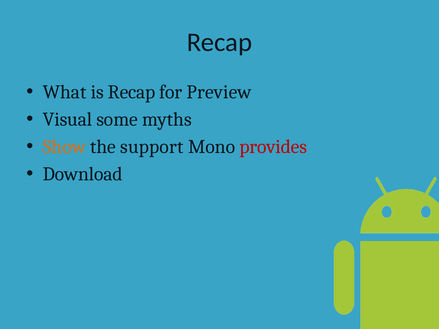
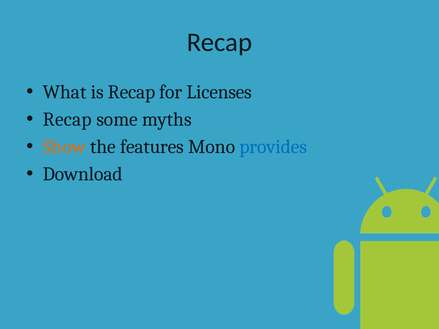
Preview: Preview -> Licenses
Visual at (67, 119): Visual -> Recap
support: support -> features
provides colour: red -> blue
